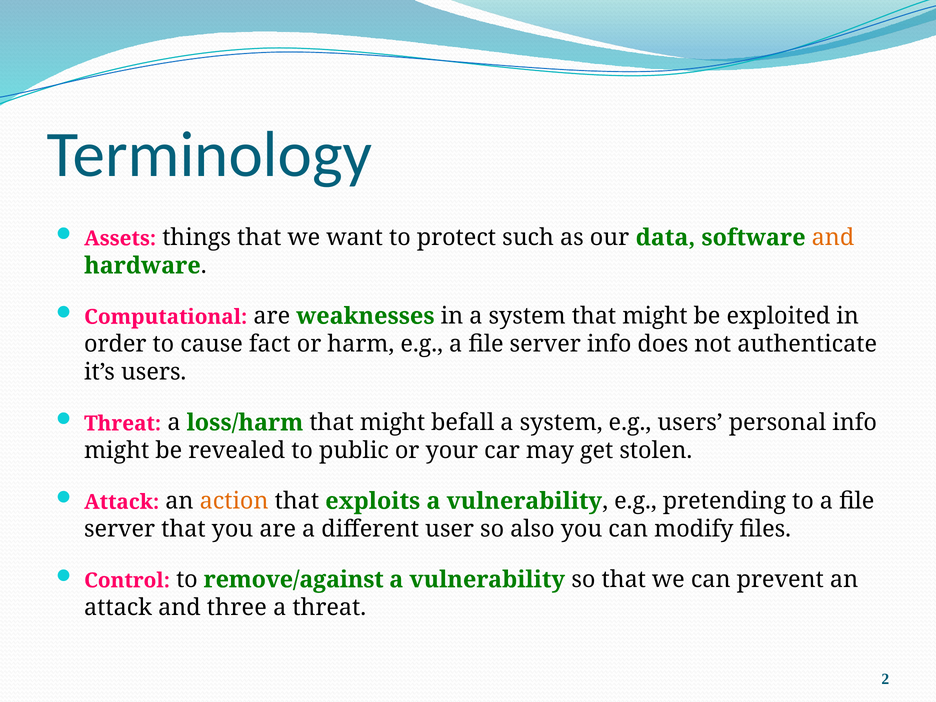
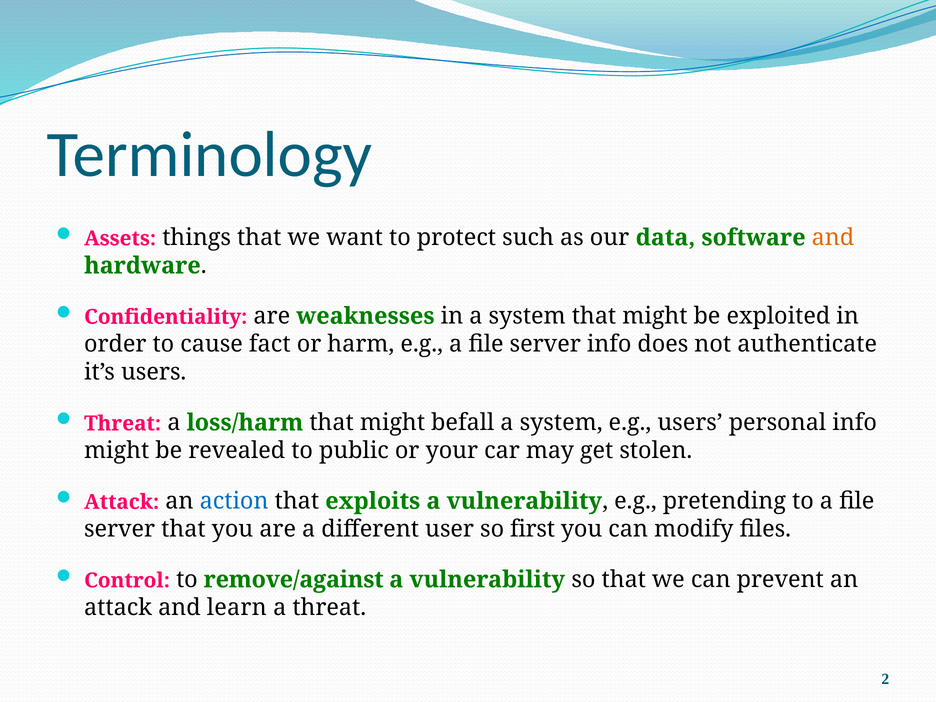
Computational: Computational -> Confidentiality
action colour: orange -> blue
also: also -> first
three: three -> learn
